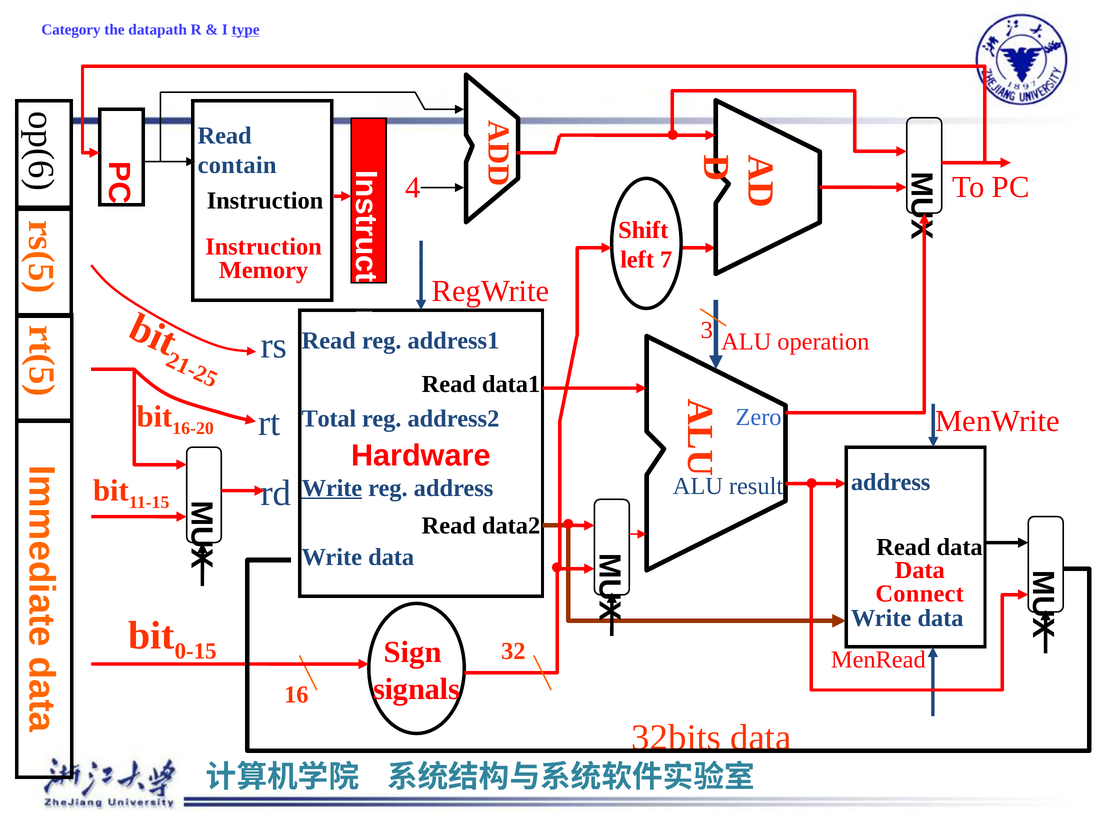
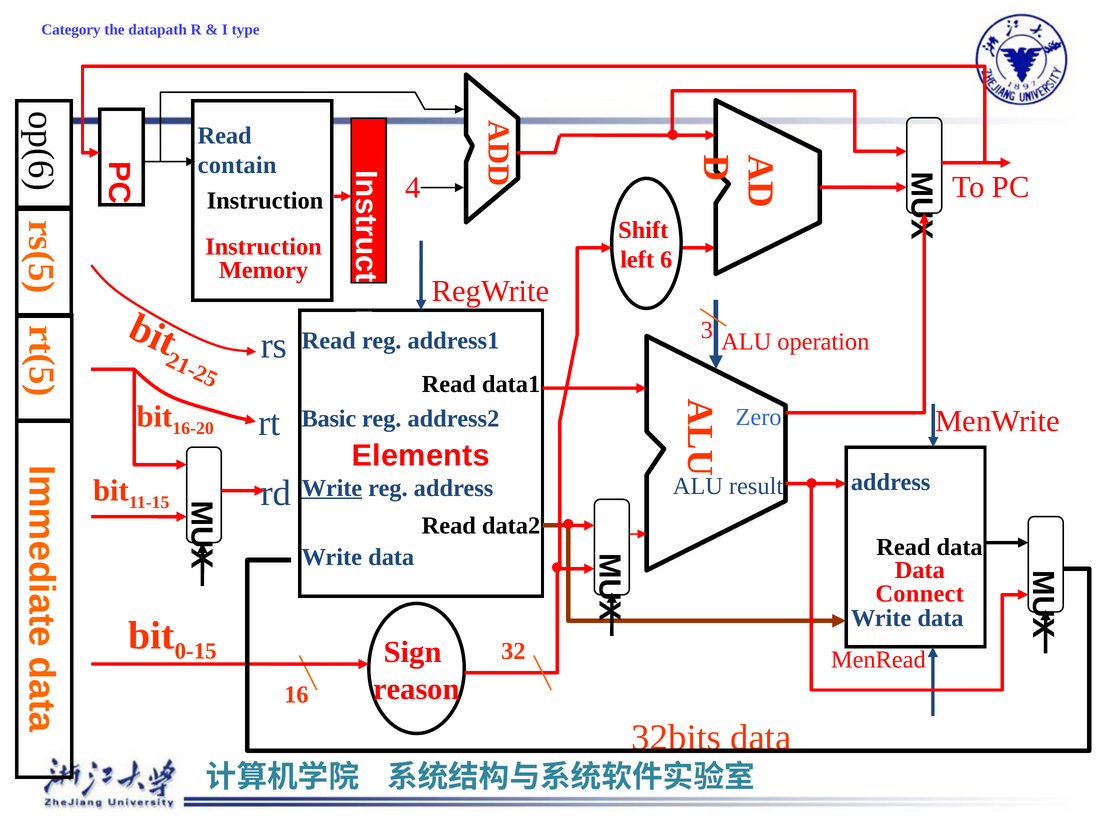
type underline: present -> none
left 7: 7 -> 6
Total: Total -> Basic
Hardware: Hardware -> Elements
signals: signals -> reason
